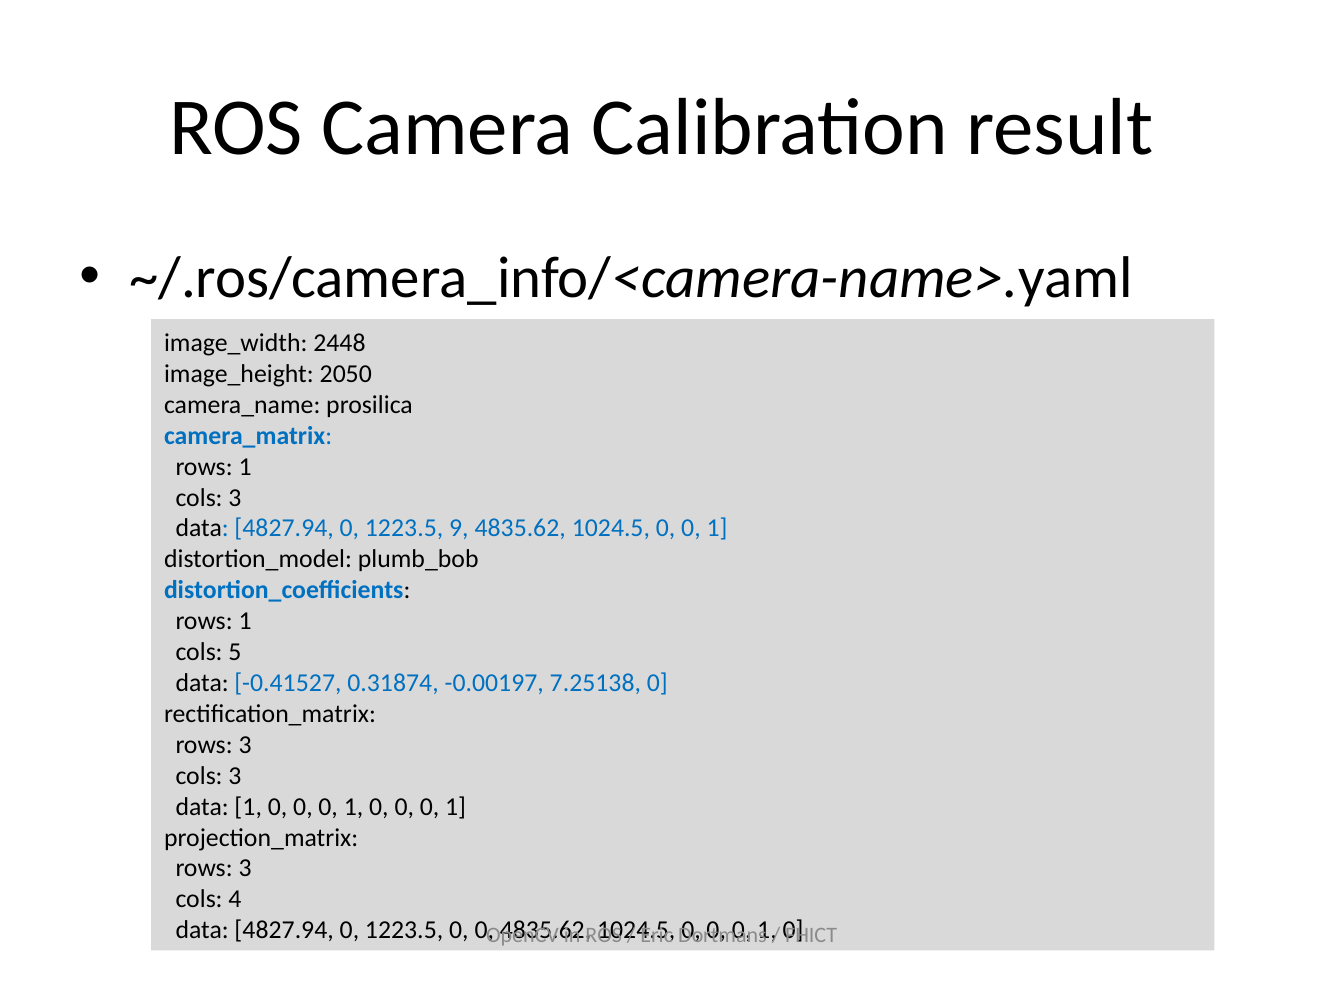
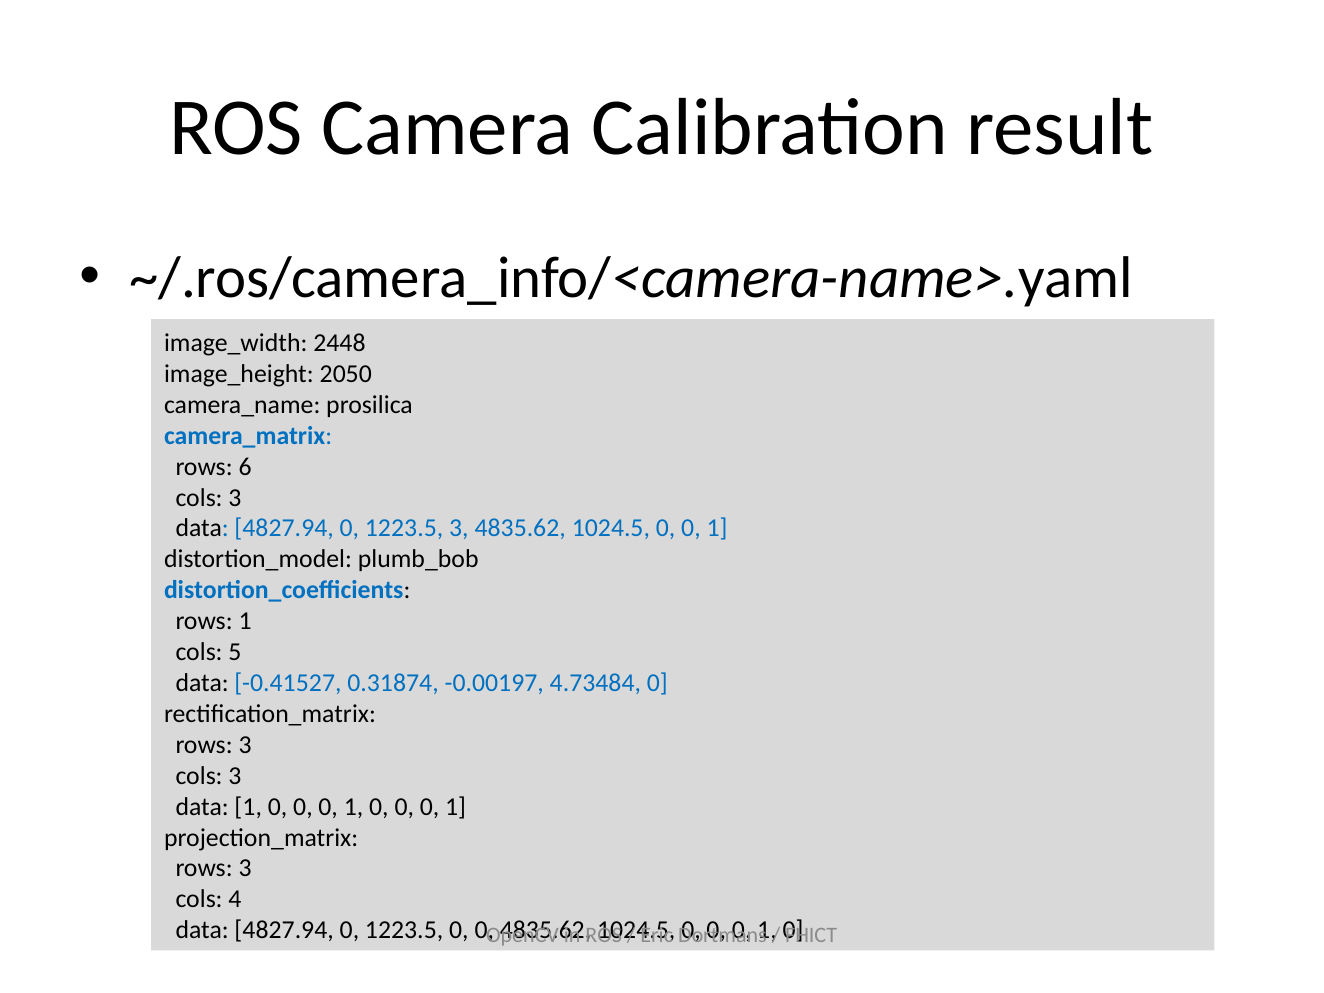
1 at (245, 467): 1 -> 6
1223.5 9: 9 -> 3
7.25138: 7.25138 -> 4.73484
